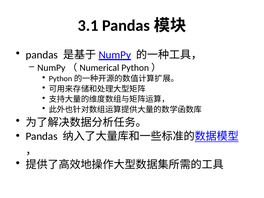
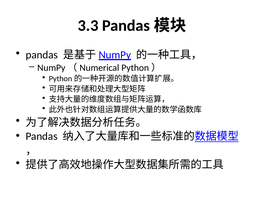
3.1: 3.1 -> 3.3
